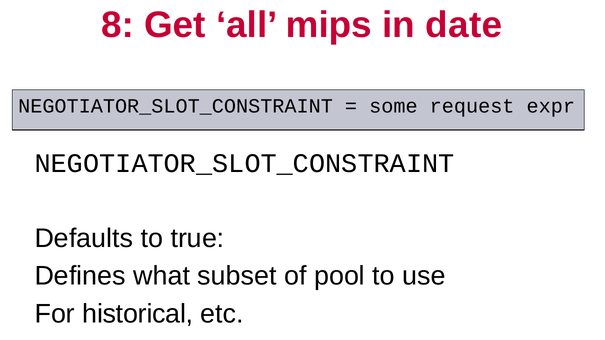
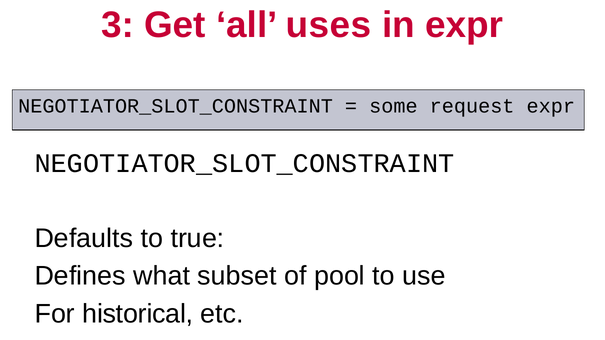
8: 8 -> 3
mips: mips -> uses
in date: date -> expr
